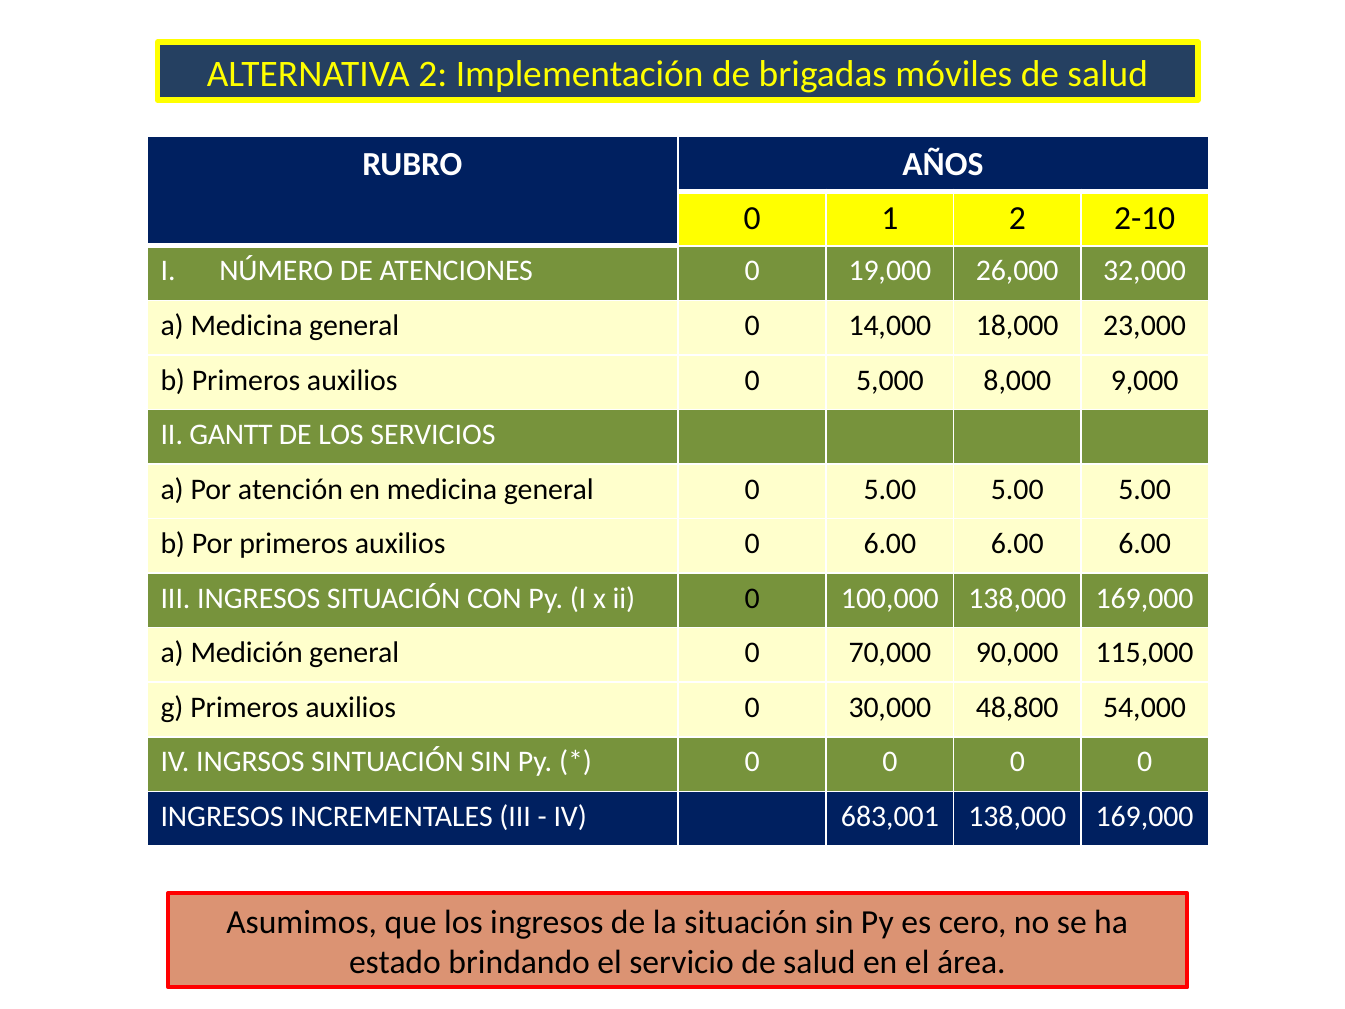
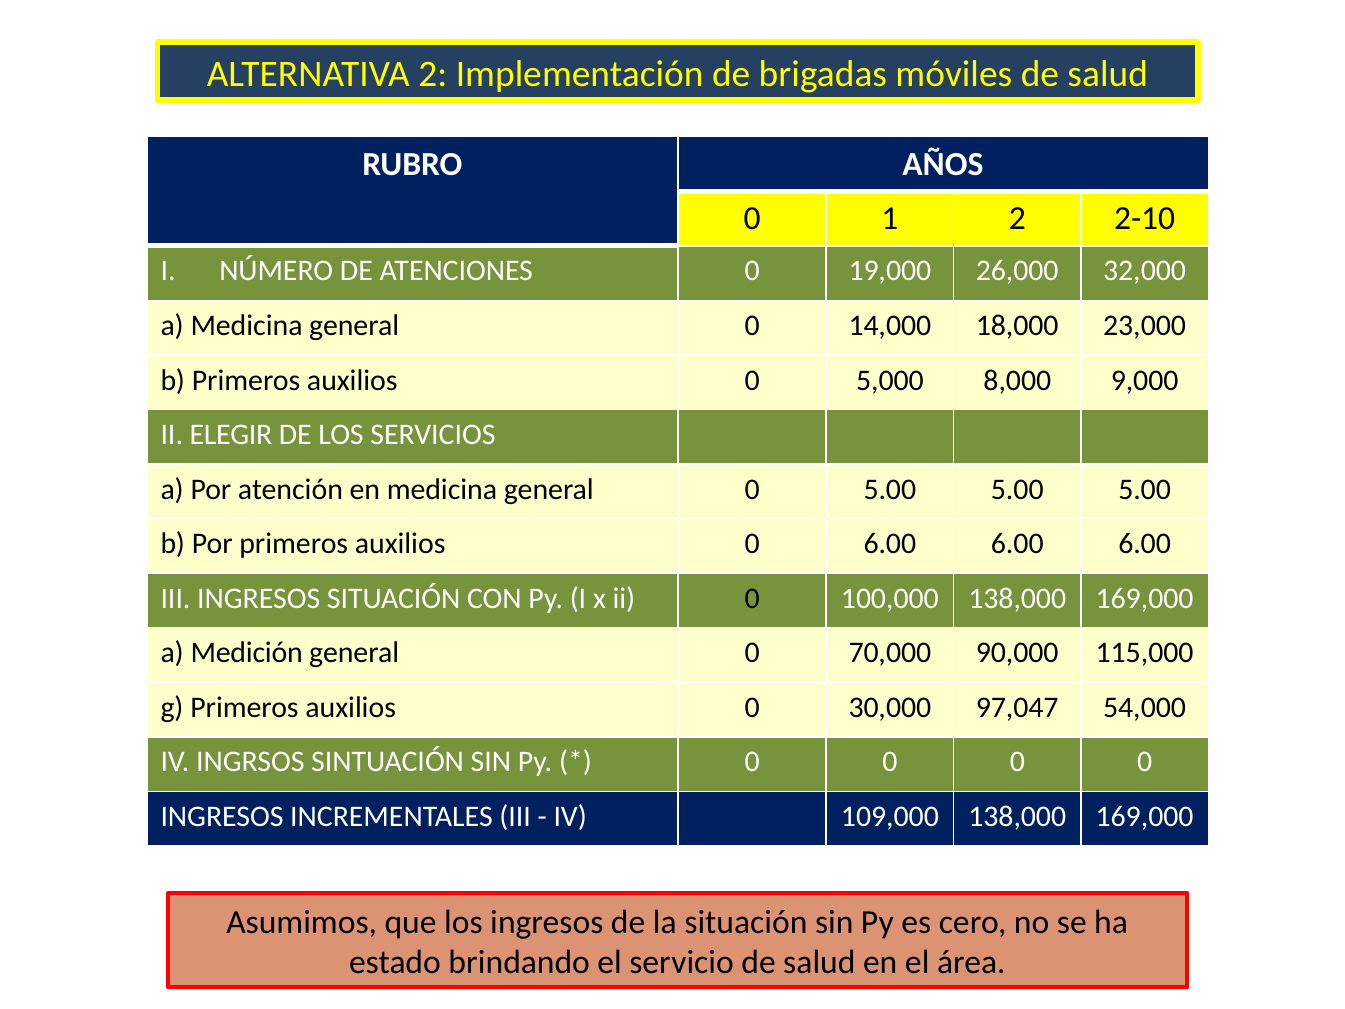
GANTT: GANTT -> ELEGIR
48,800: 48,800 -> 97,047
683,001: 683,001 -> 109,000
